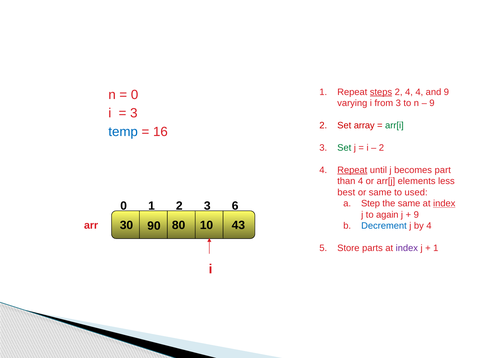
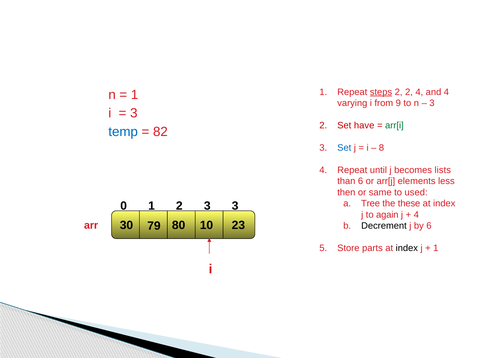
4 at (409, 92): 4 -> 2
and 9: 9 -> 4
0 at (135, 95): 0 -> 1
from 3: 3 -> 9
9 at (432, 103): 9 -> 3
array: array -> have
16: 16 -> 82
Set at (344, 148) colour: green -> blue
2 at (381, 148): 2 -> 8
Repeat at (352, 170) underline: present -> none
part: part -> lists
than 4: 4 -> 6
best: best -> then
Step: Step -> Tree
the same: same -> these
index at (444, 204) underline: present -> none
0 6: 6 -> 3
9 at (416, 215): 9 -> 4
43: 43 -> 23
90: 90 -> 79
Decrement colour: blue -> black
by 4: 4 -> 6
index at (407, 248) colour: purple -> black
